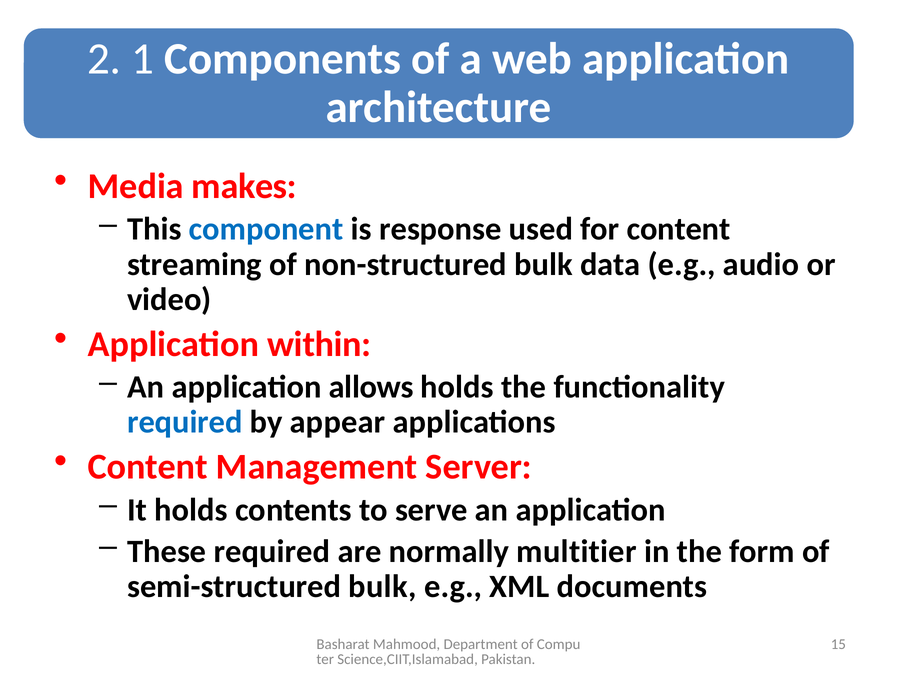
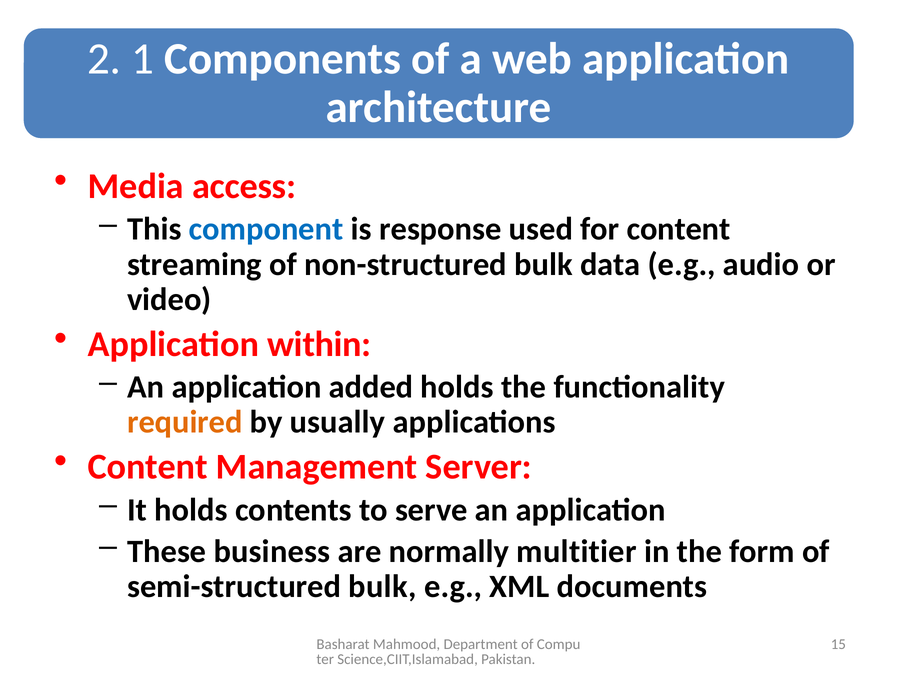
makes: makes -> access
allows: allows -> added
required at (185, 422) colour: blue -> orange
appear: appear -> usually
These required: required -> business
